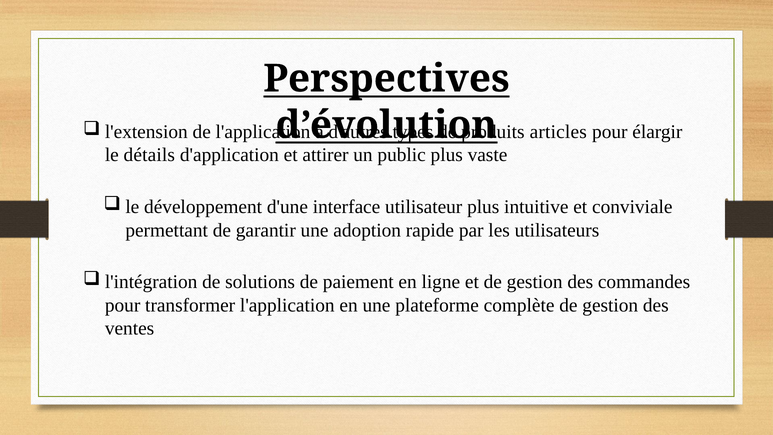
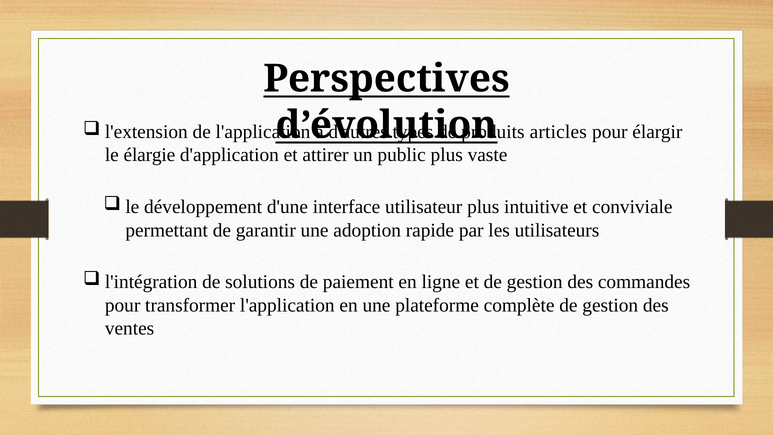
détails: détails -> élargie
